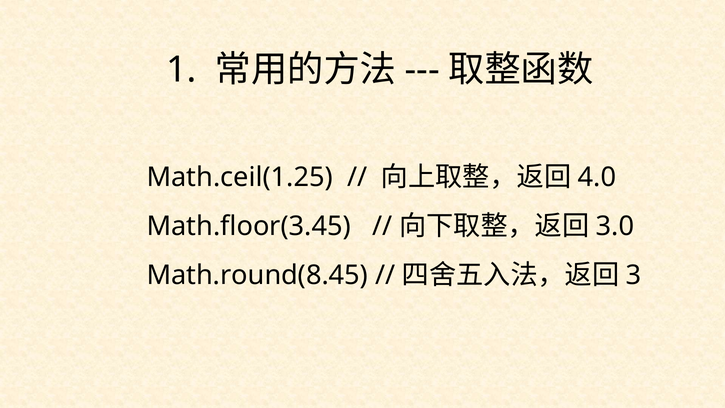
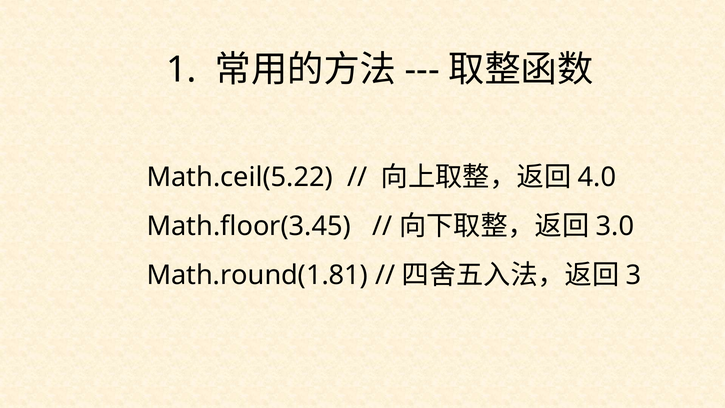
Math.ceil(1.25: Math.ceil(1.25 -> Math.ceil(5.22
Math.round(8.45: Math.round(8.45 -> Math.round(1.81
